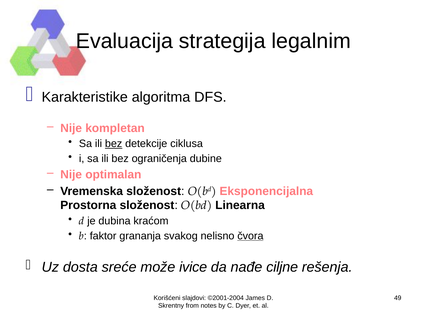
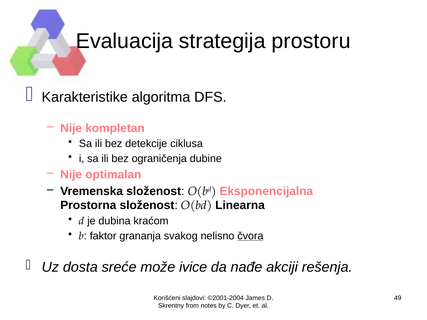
legalnim: legalnim -> prostoru
bez at (114, 144) underline: present -> none
ciljne: ciljne -> akciji
